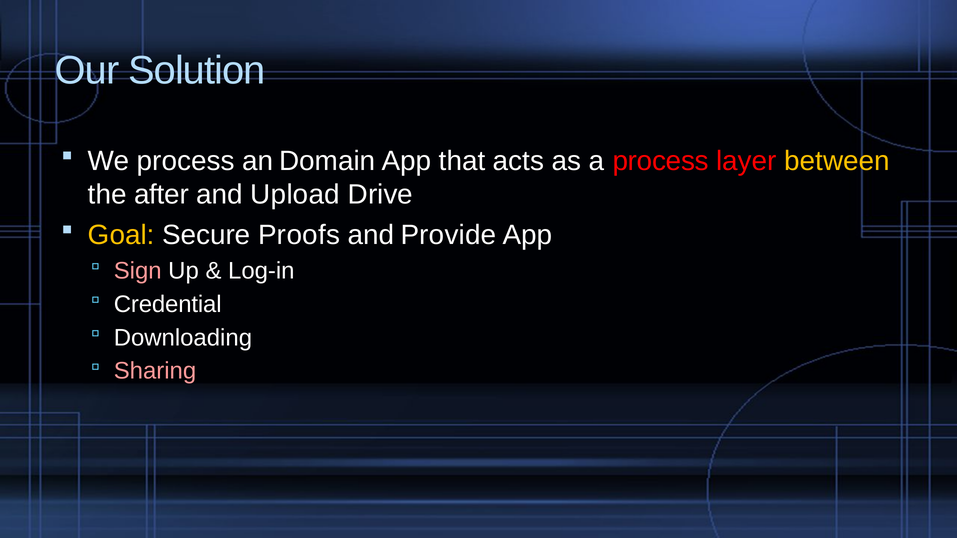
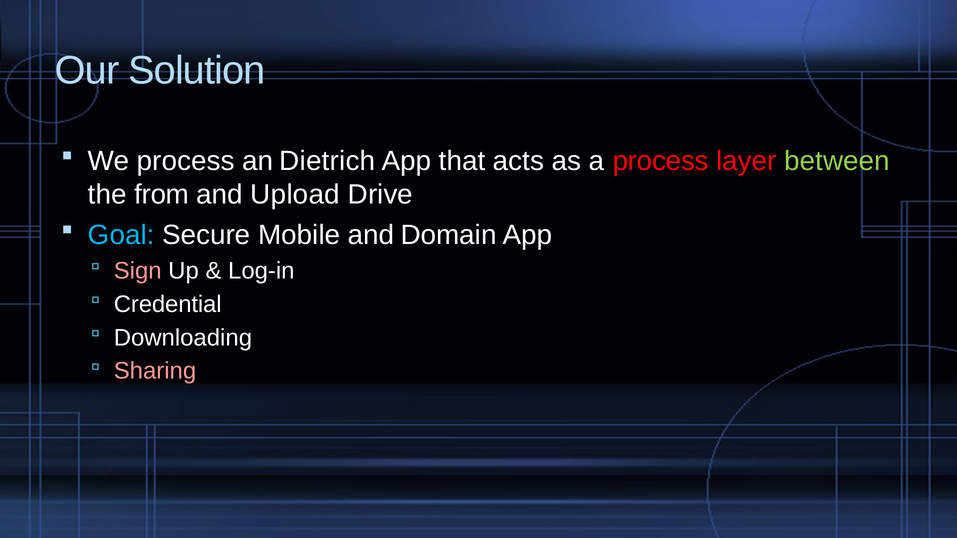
Domain: Domain -> Dietrich
between colour: yellow -> light green
after: after -> from
Goal colour: yellow -> light blue
Proofs: Proofs -> Mobile
Provide: Provide -> Domain
